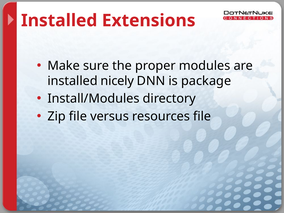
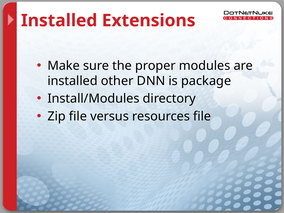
nicely: nicely -> other
